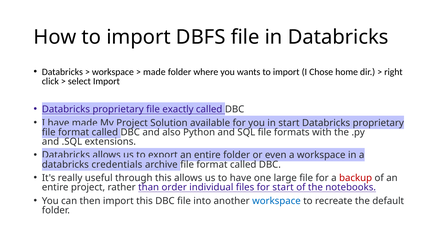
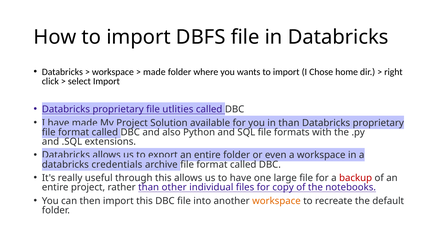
exactly: exactly -> utlities
in start: start -> than
order: order -> other
for start: start -> copy
workspace at (276, 201) colour: blue -> orange
